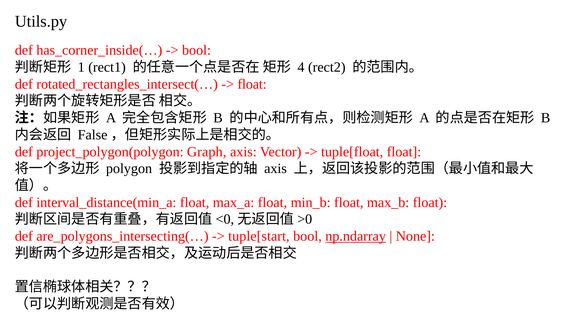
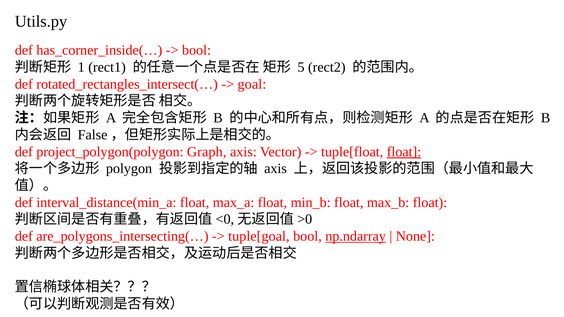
4: 4 -> 5
float at (252, 84): float -> goal
float at (404, 152) underline: none -> present
tuple[start: tuple[start -> tuple[goal
